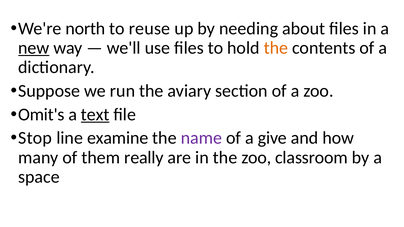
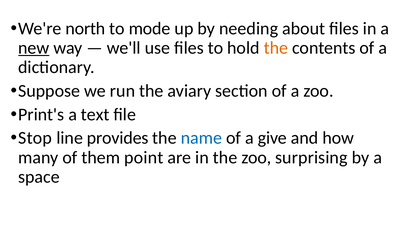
reuse: reuse -> mode
Omit's: Omit's -> Print's
text underline: present -> none
examine: examine -> provides
name colour: purple -> blue
really: really -> point
classroom: classroom -> surprising
